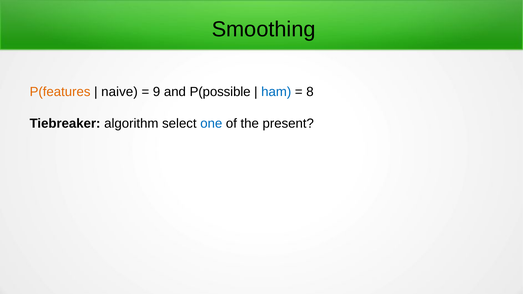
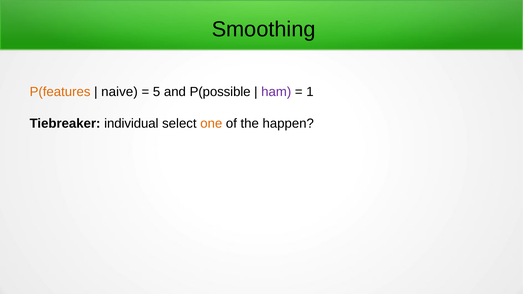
9: 9 -> 5
ham colour: blue -> purple
8: 8 -> 1
algorithm: algorithm -> individual
one colour: blue -> orange
present: present -> happen
